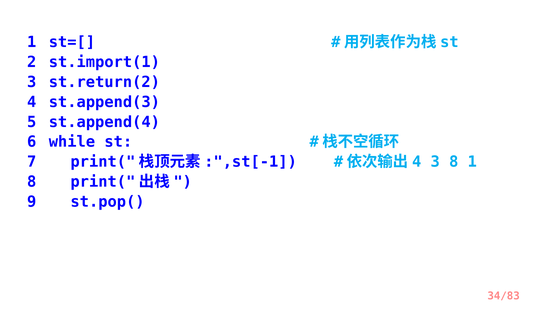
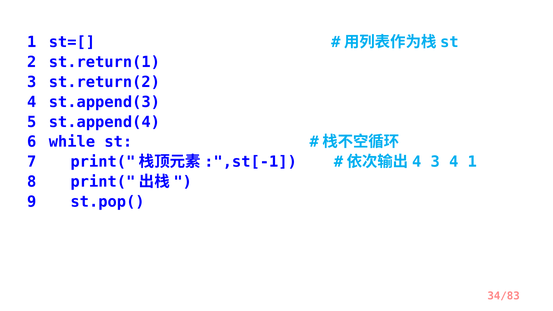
st.import(1: st.import(1 -> st.return(1
3 8: 8 -> 4
